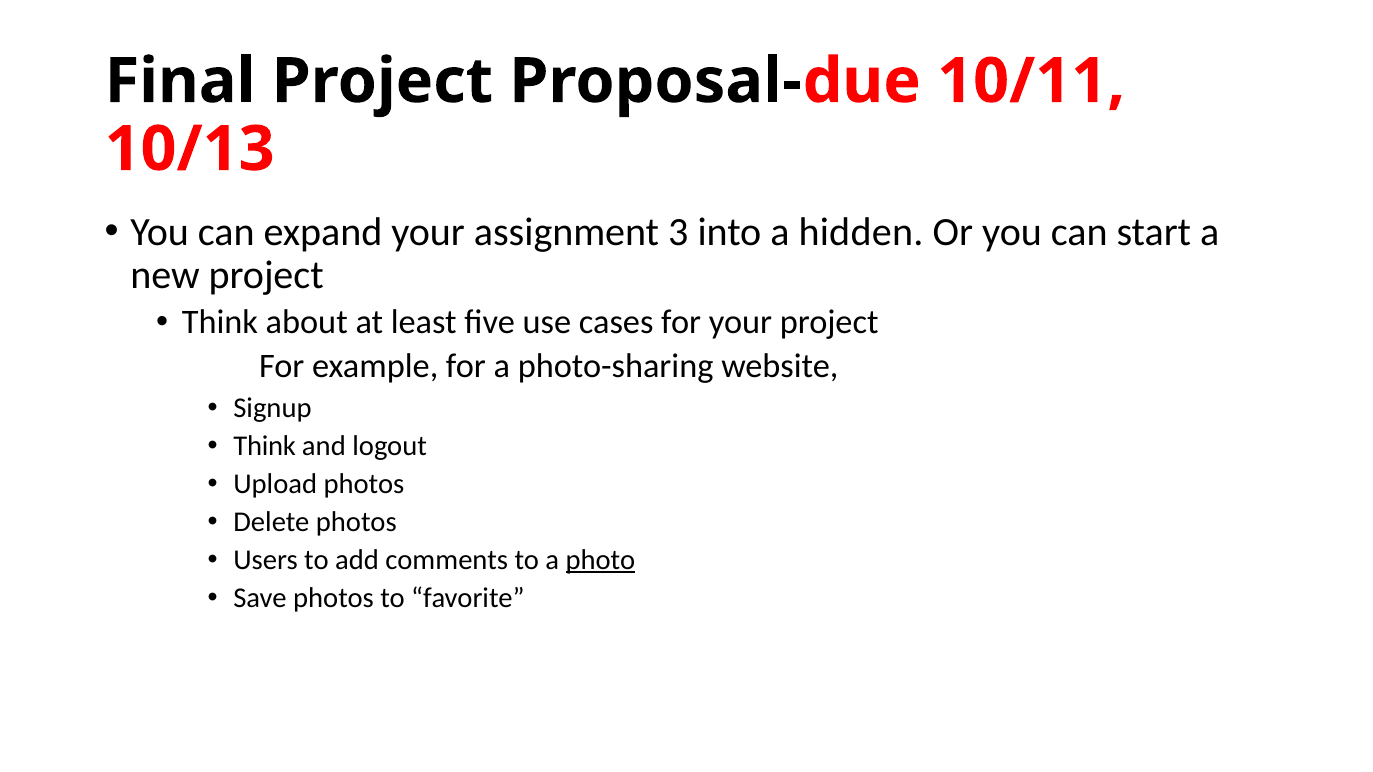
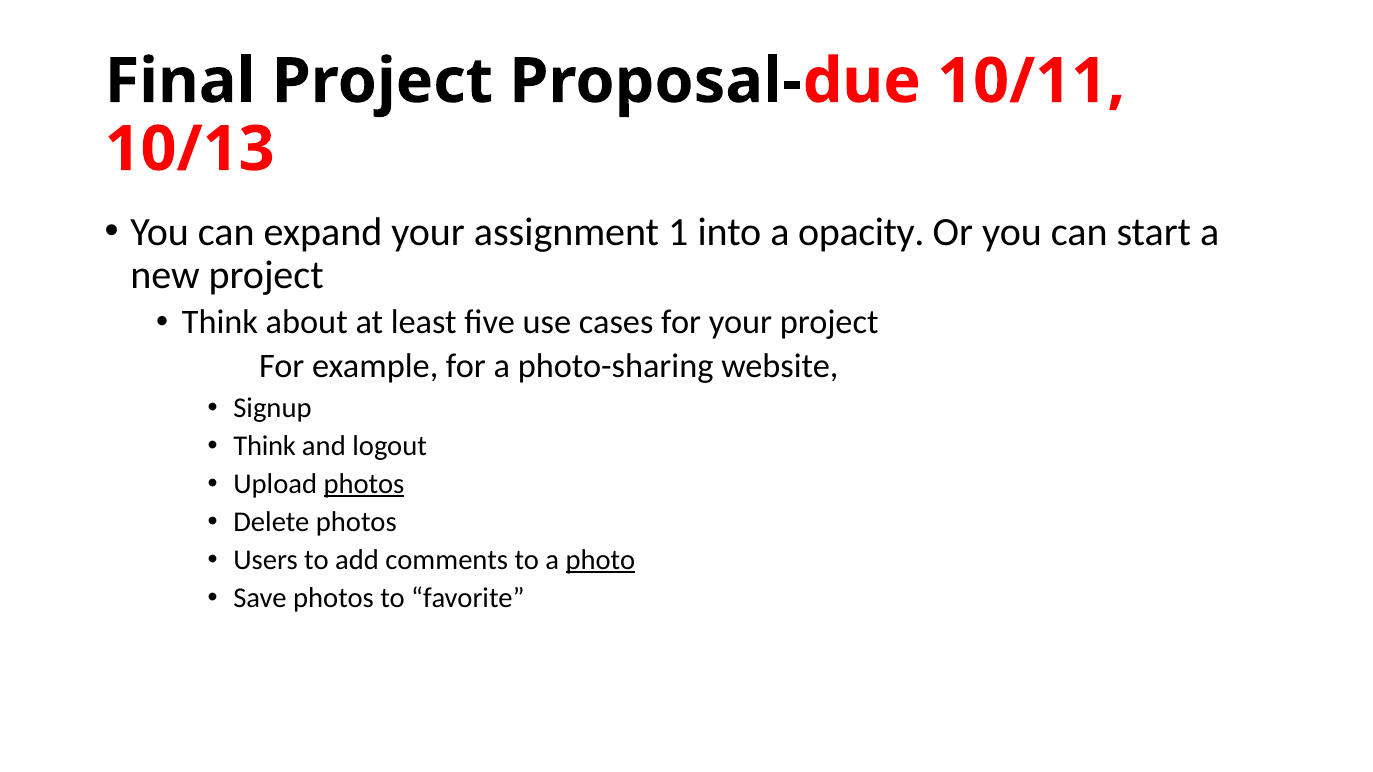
3: 3 -> 1
hidden: hidden -> opacity
photos at (364, 484) underline: none -> present
